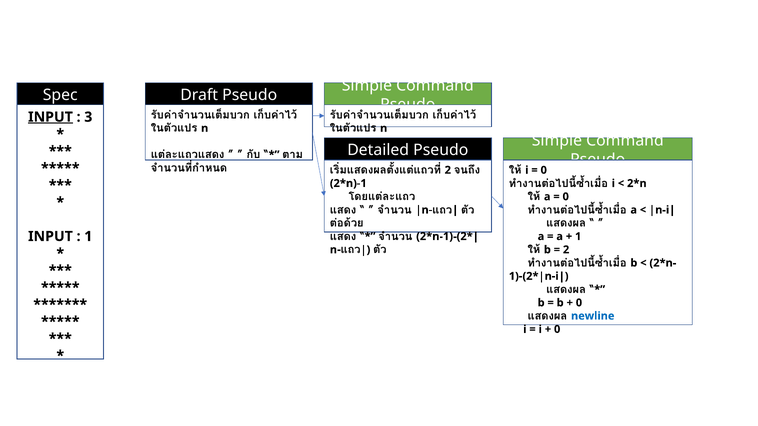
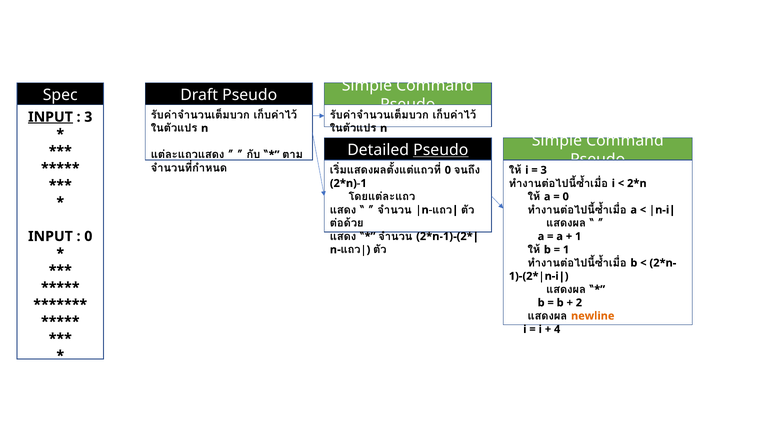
Pseudo at (441, 150) underline: none -> present
2 at (448, 170): 2 -> 0
0 at (544, 170): 0 -> 3
1 at (88, 237): 1 -> 0
2 at (566, 250): 2 -> 1
0 at (579, 303): 0 -> 2
newline colour: blue -> orange
0 at (557, 330): 0 -> 4
